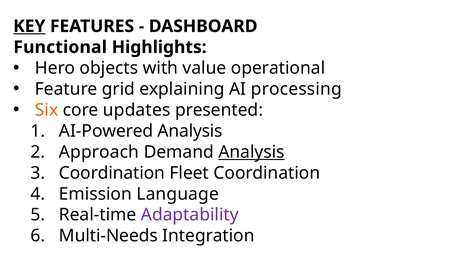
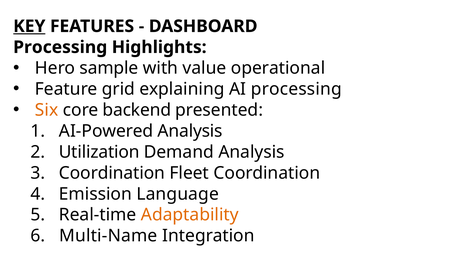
Functional at (60, 47): Functional -> Processing
objects: objects -> sample
updates: updates -> backend
Approach: Approach -> Utilization
Analysis at (252, 152) underline: present -> none
Adaptability colour: purple -> orange
Multi-Needs: Multi-Needs -> Multi-Name
